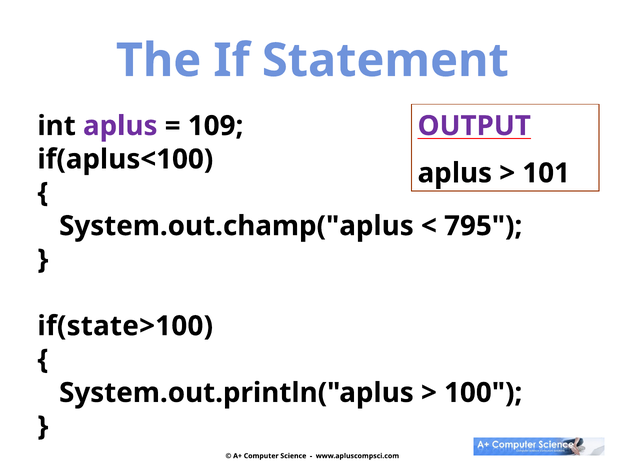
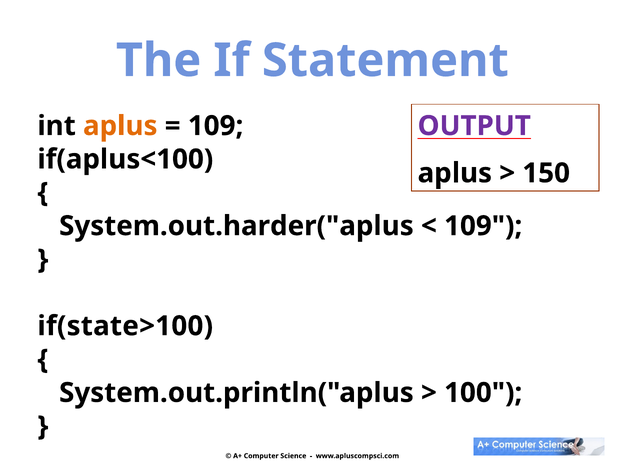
aplus at (120, 126) colour: purple -> orange
101: 101 -> 150
System.out.champ("aplus: System.out.champ("aplus -> System.out.harder("aplus
795 at (483, 226): 795 -> 109
